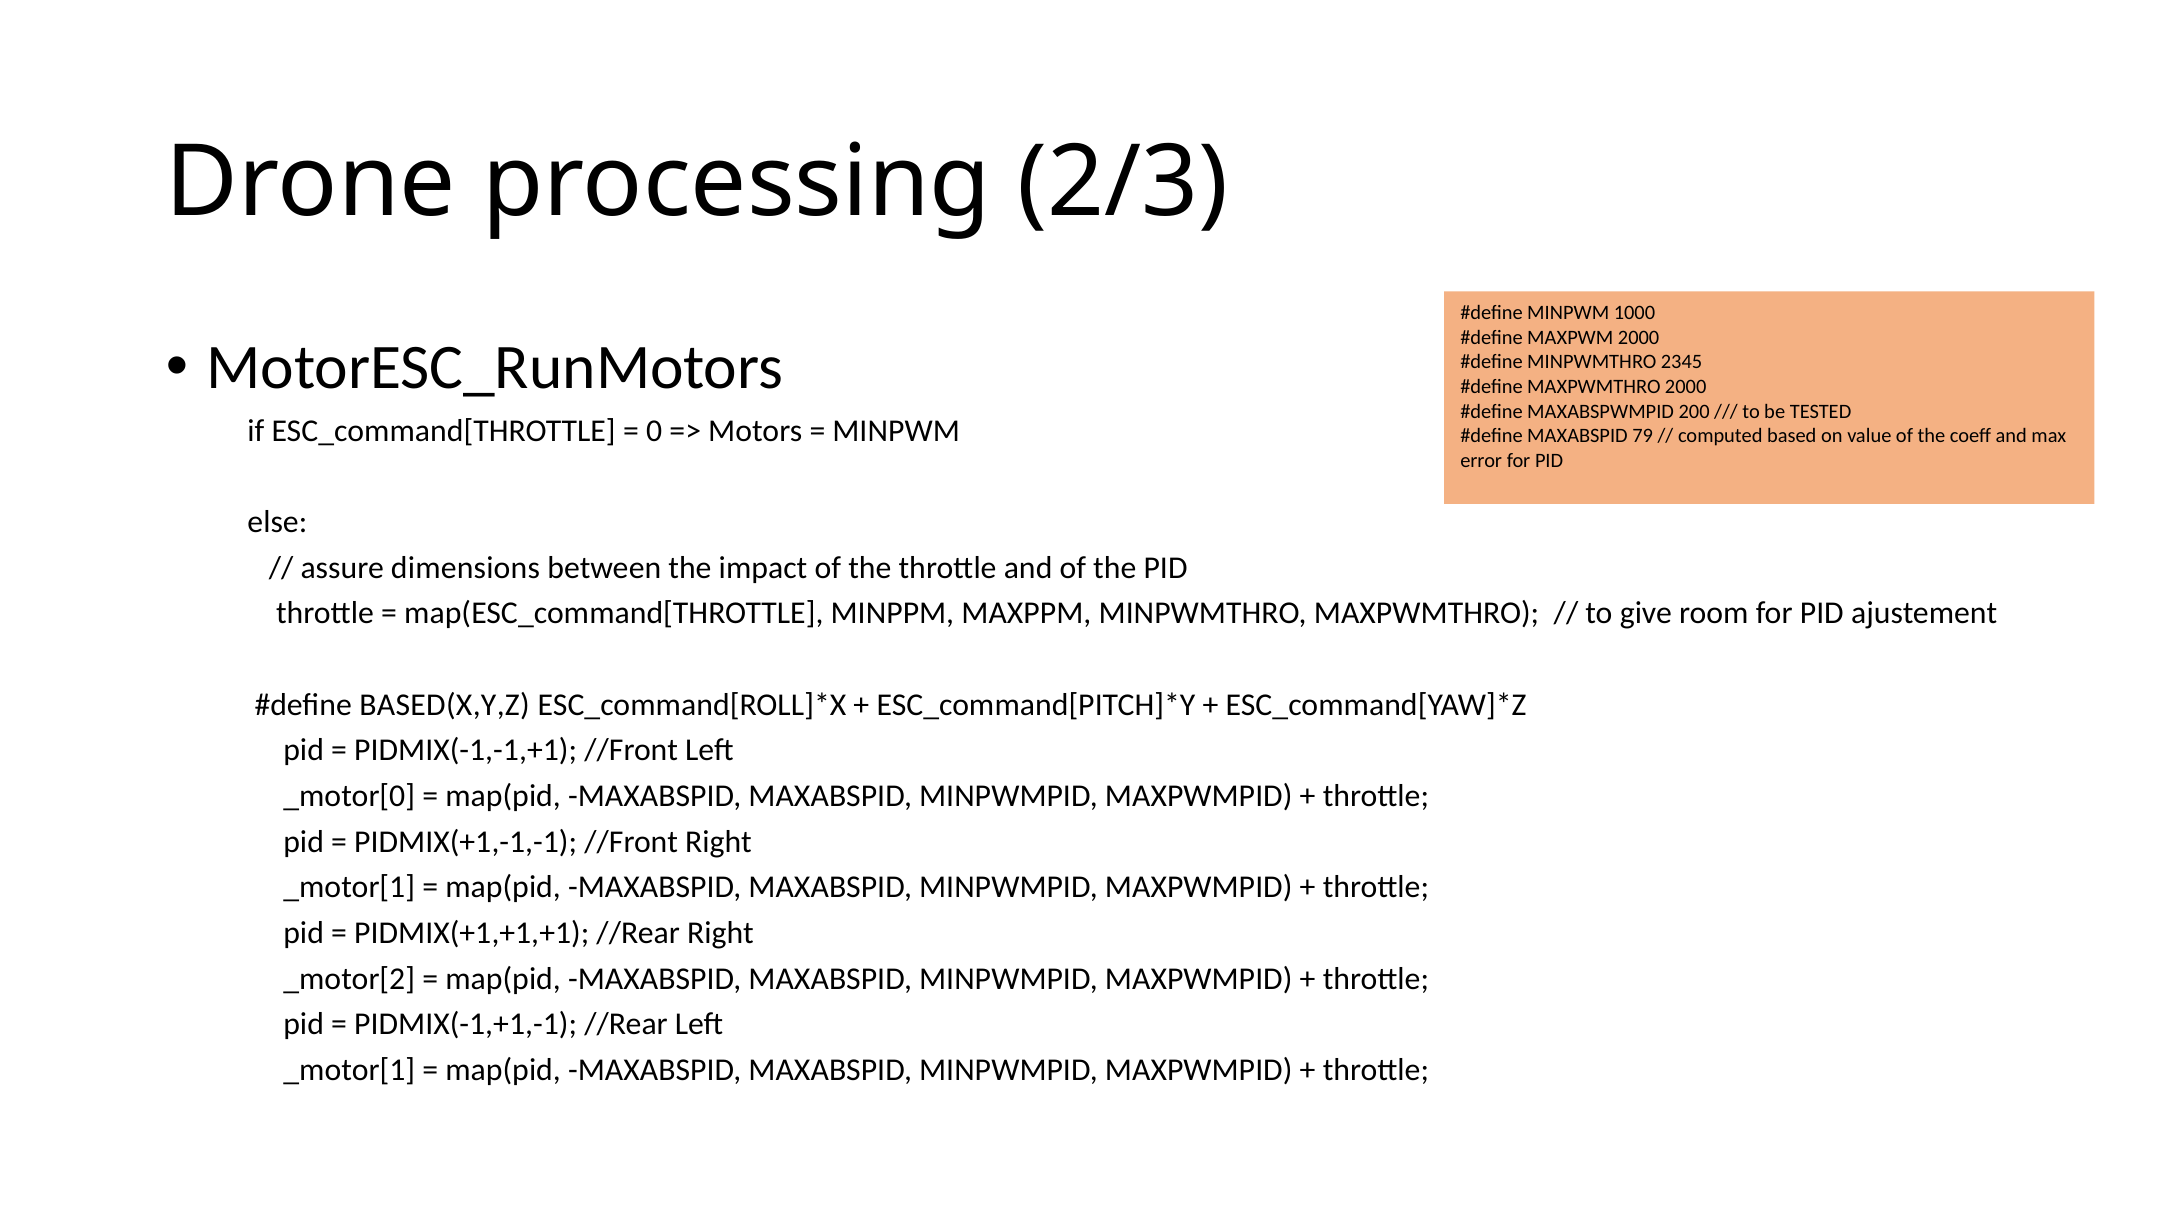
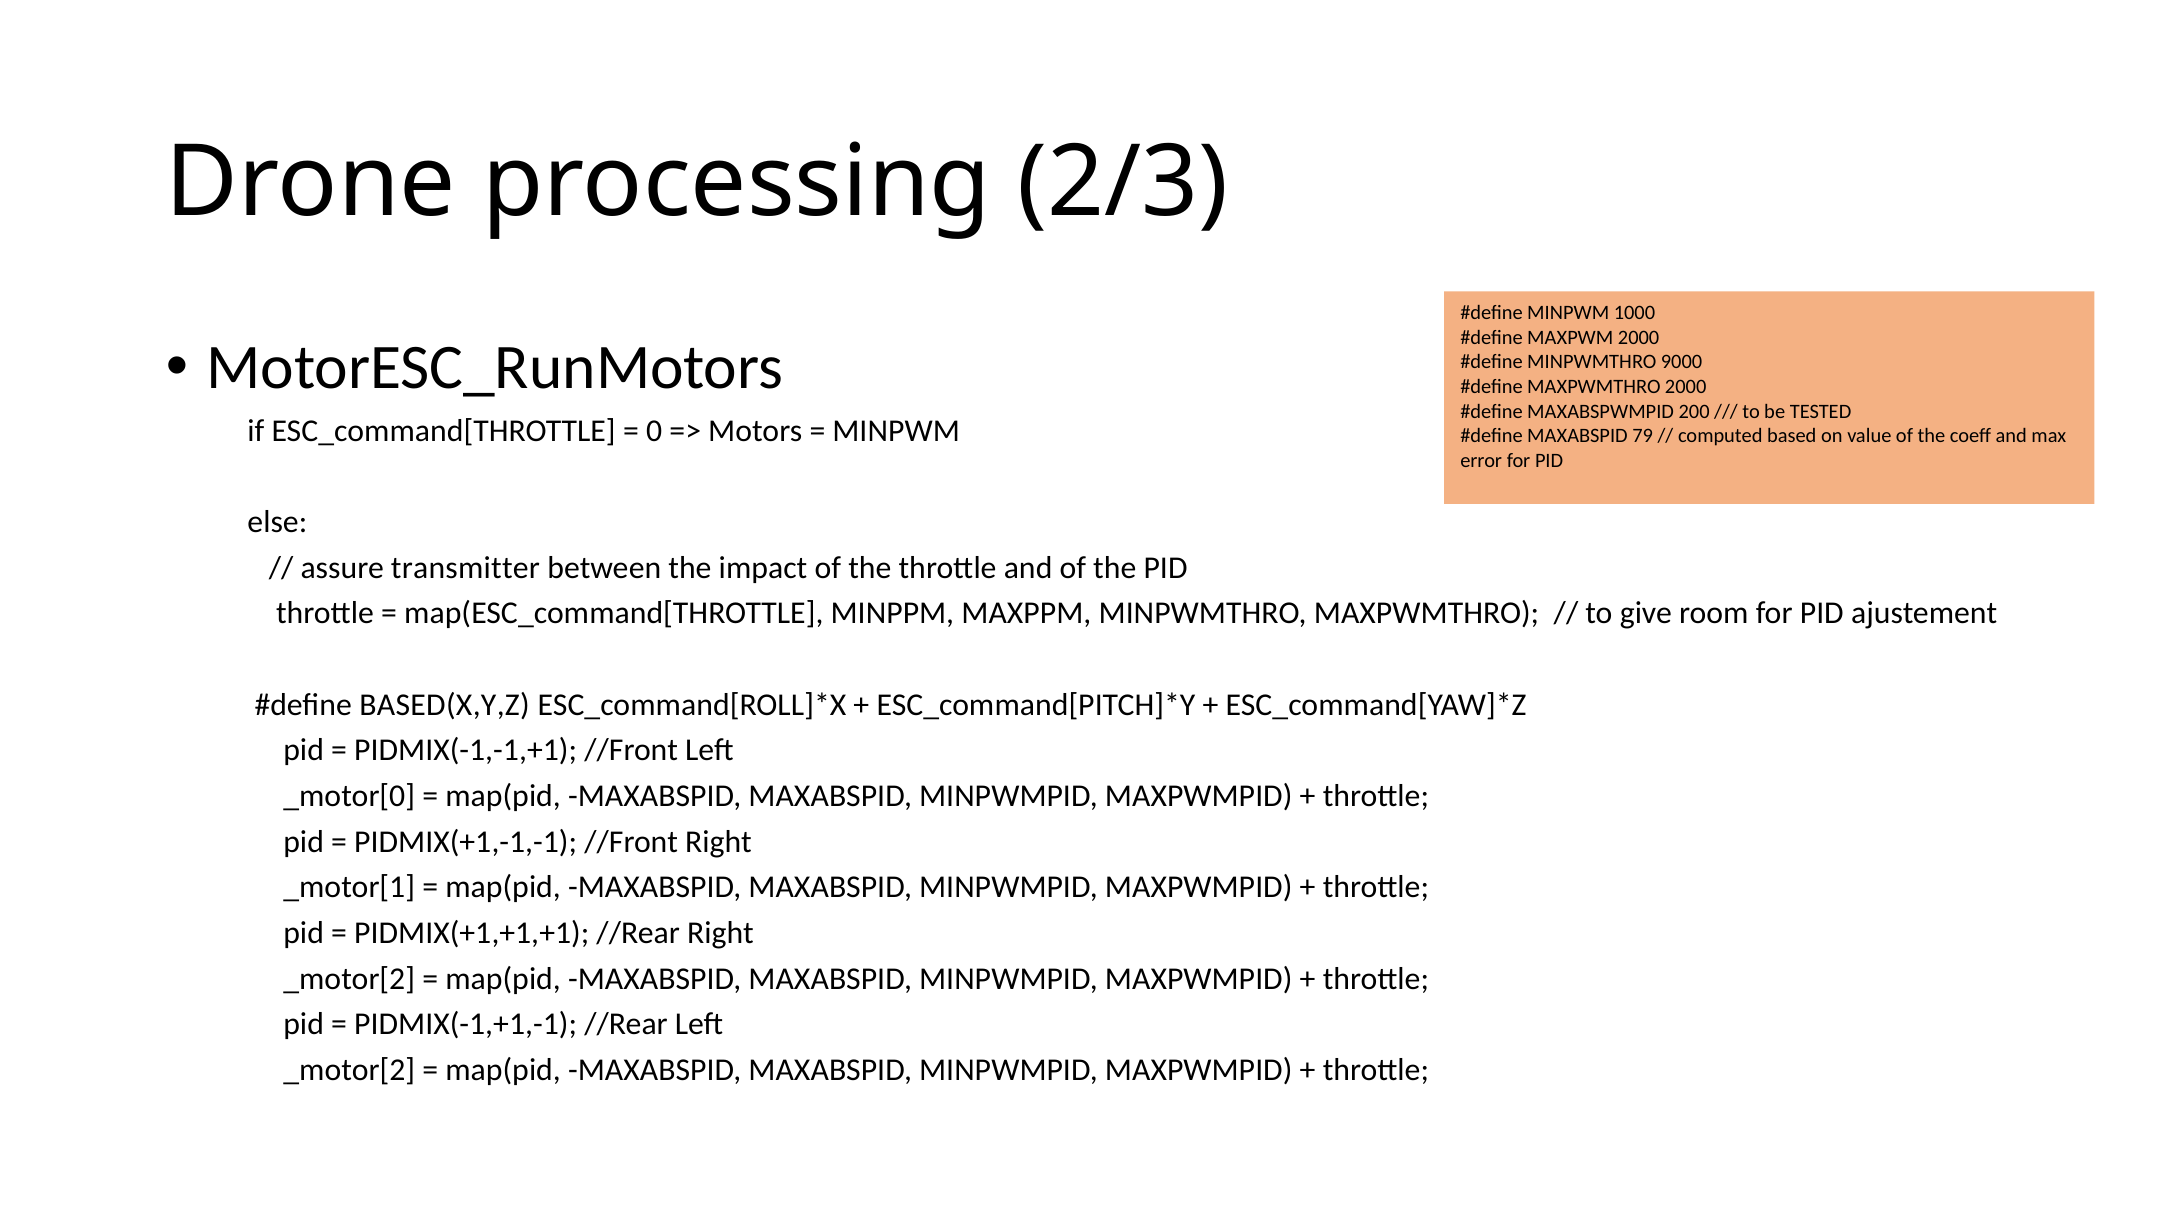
2345: 2345 -> 9000
dimensions: dimensions -> transmitter
_motor[1 at (349, 1070): _motor[1 -> _motor[2
